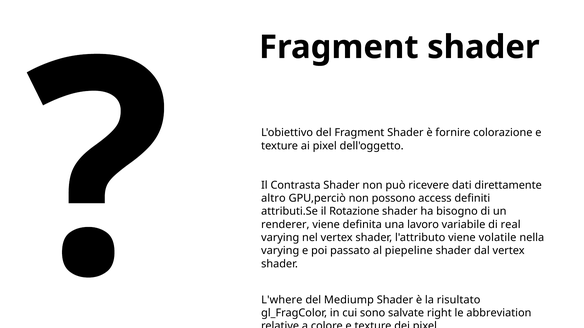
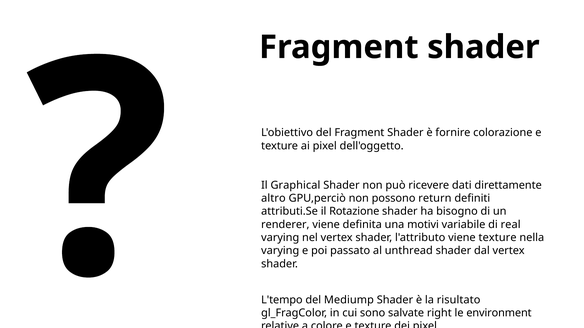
Contrasta: Contrasta -> Graphical
access: access -> return
lavoro: lavoro -> motivi
viene volatile: volatile -> texture
piepeline: piepeline -> unthread
L'where: L'where -> L'tempo
abbreviation: abbreviation -> environment
